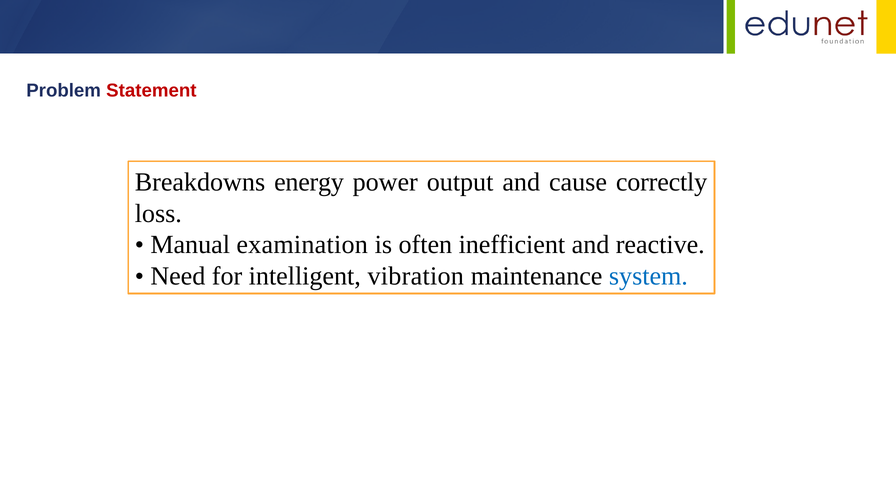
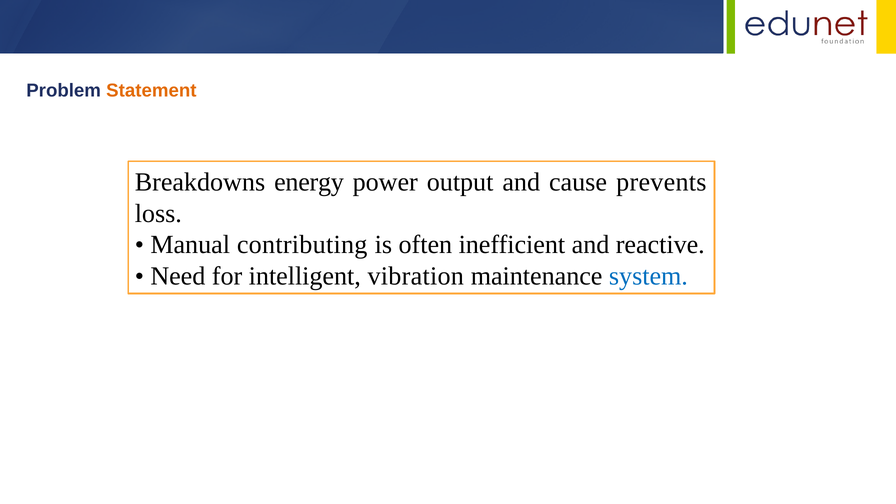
Statement colour: red -> orange
correctly: correctly -> prevents
examination: examination -> contributing
